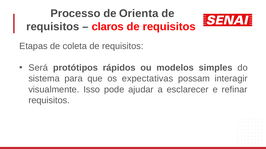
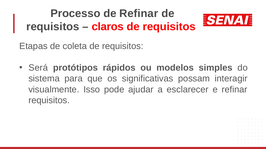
de Orienta: Orienta -> Refinar
expectativas: expectativas -> significativas
